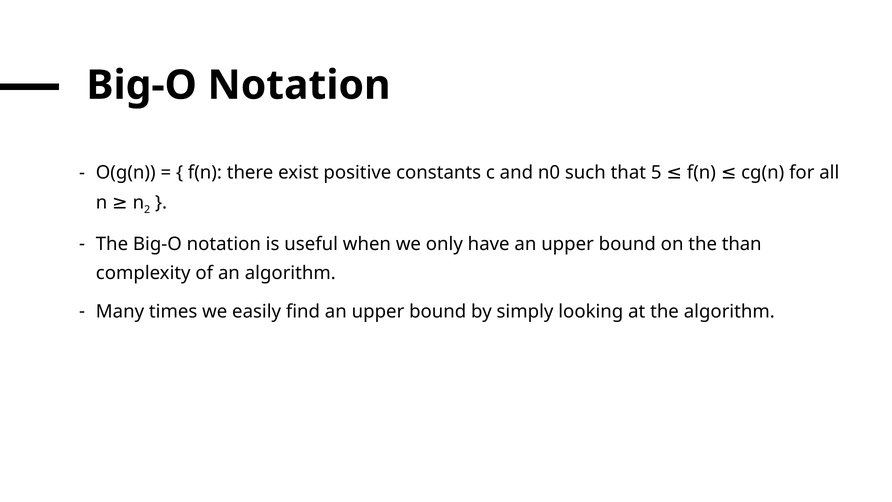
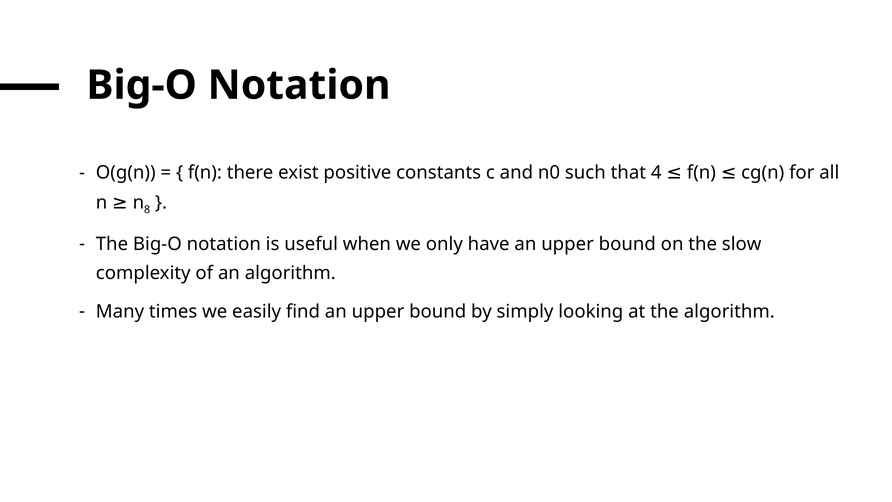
5: 5 -> 4
2: 2 -> 8
than: than -> slow
